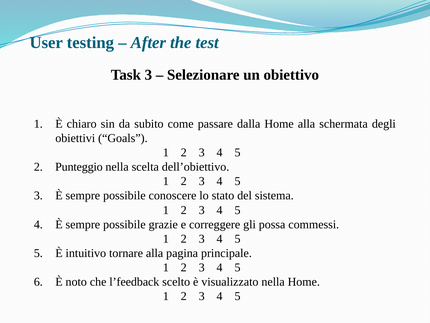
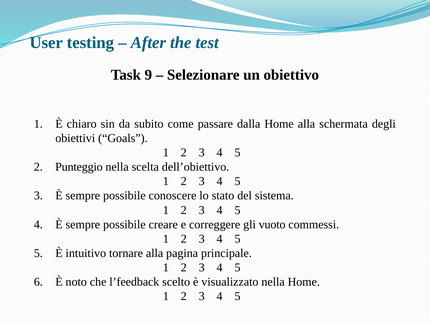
Task 3: 3 -> 9
grazie: grazie -> creare
possa: possa -> vuoto
